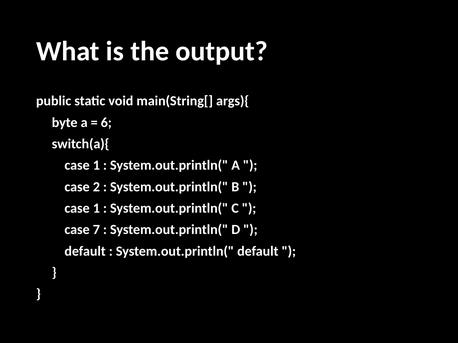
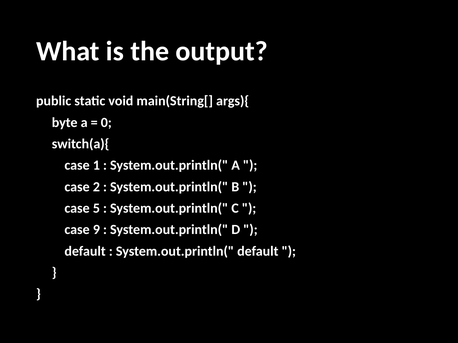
6: 6 -> 0
1 at (96, 209): 1 -> 5
7: 7 -> 9
